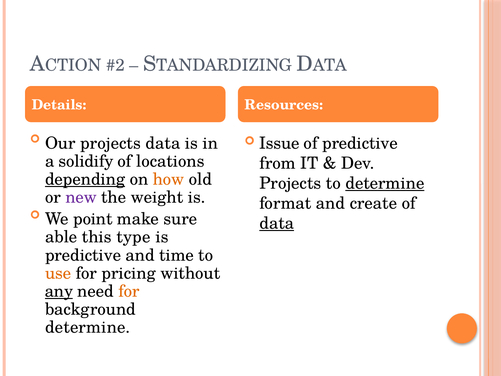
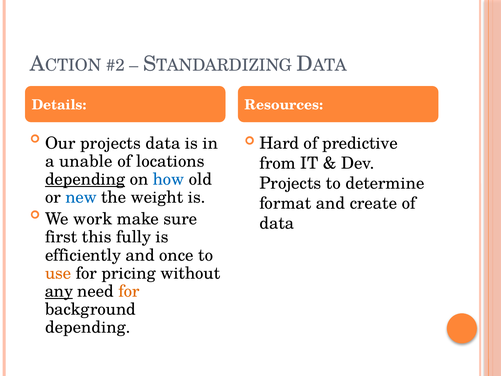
Issue: Issue -> Hard
solidify: solidify -> unable
how colour: orange -> blue
determine at (385, 183) underline: present -> none
new colour: purple -> blue
point: point -> work
data at (277, 223) underline: present -> none
able: able -> first
type: type -> fully
predictive at (83, 255): predictive -> efficiently
time: time -> once
determine at (88, 327): determine -> depending
